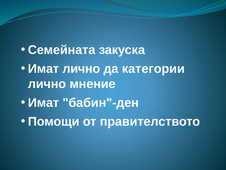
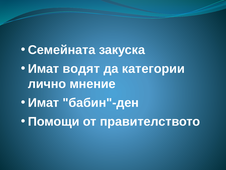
Имат лично: лично -> водят
